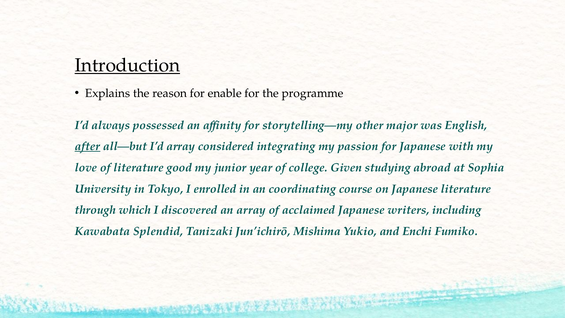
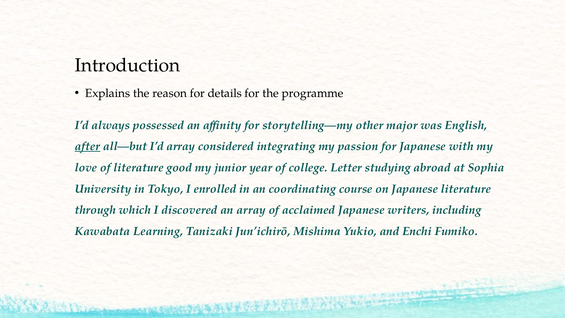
Introduction underline: present -> none
enable: enable -> details
Given: Given -> Letter
Splendid: Splendid -> Learning
